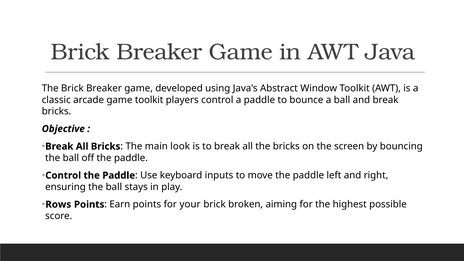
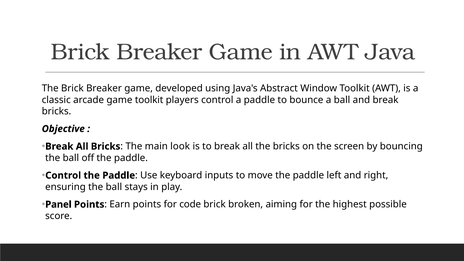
Rows: Rows -> Panel
your: your -> code
